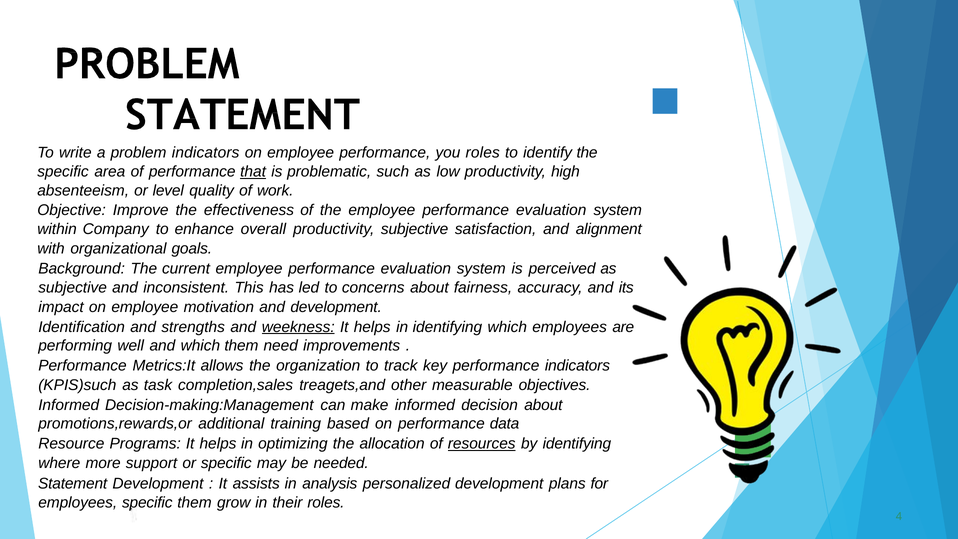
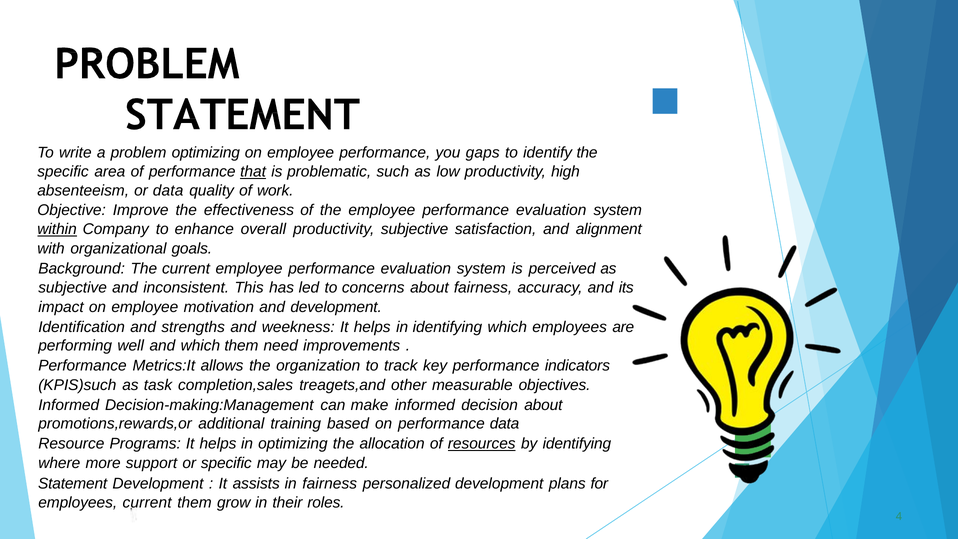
problem indicators: indicators -> optimizing
you roles: roles -> gaps
or level: level -> data
within underline: none -> present
weekness underline: present -> none
in analysis: analysis -> fairness
employees specific: specific -> current
